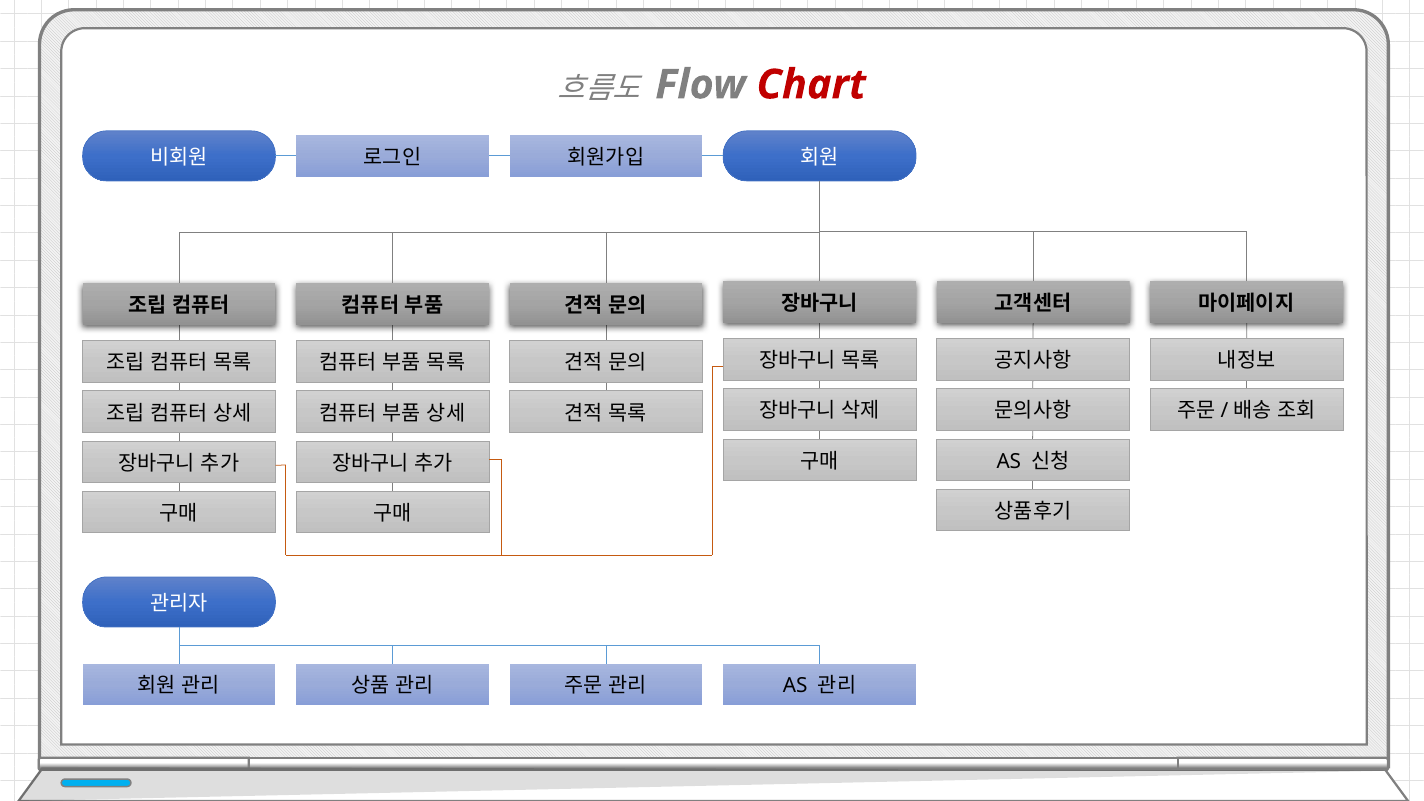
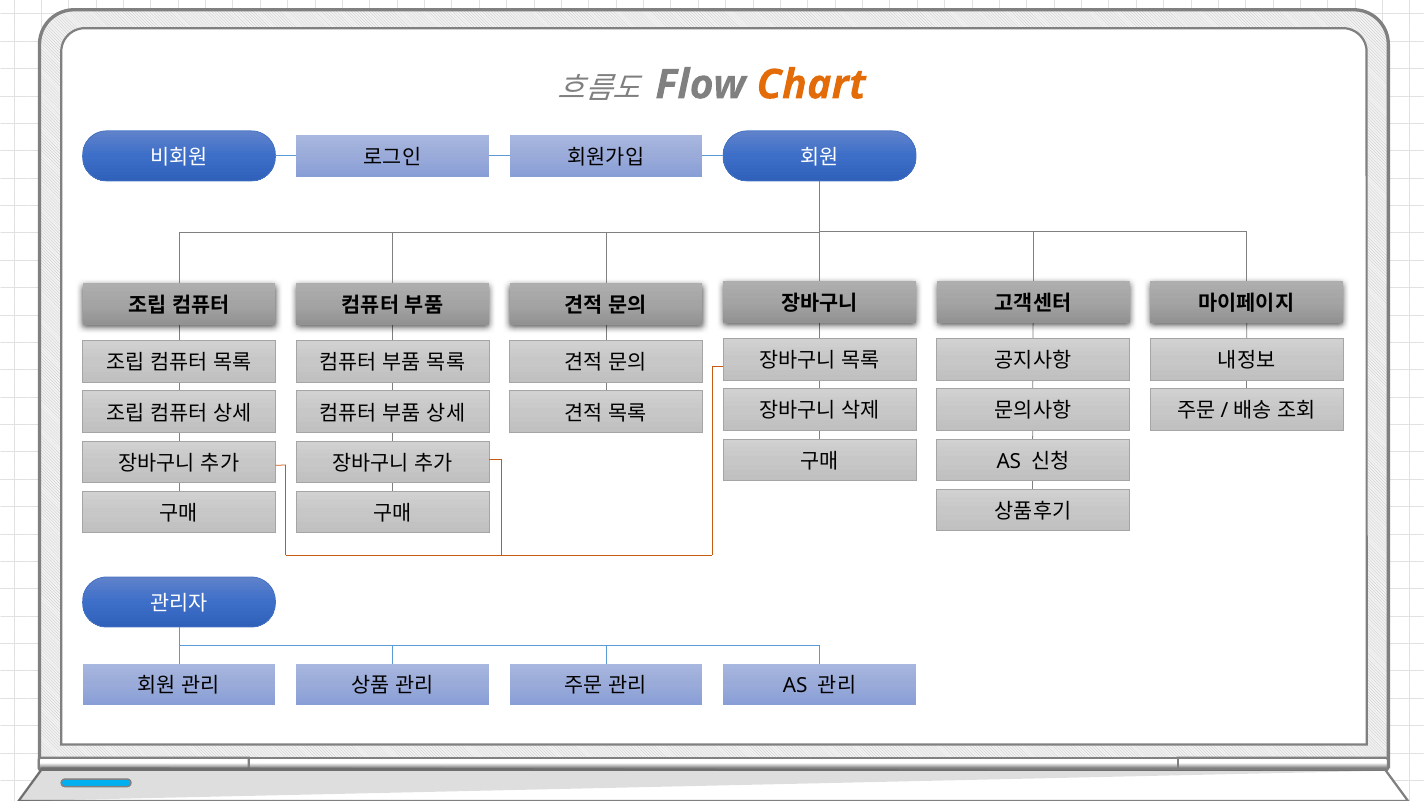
Chart colour: red -> orange
